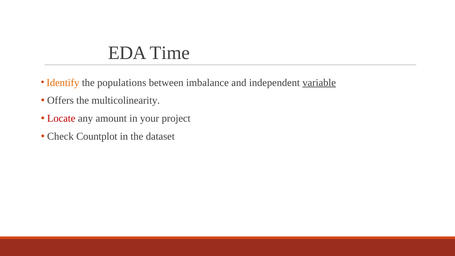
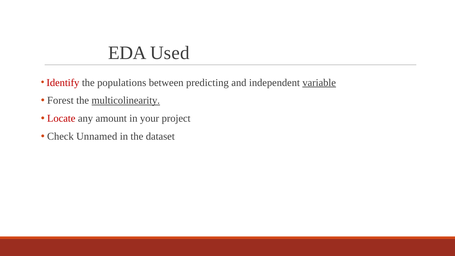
Time: Time -> Used
Identify colour: orange -> red
imbalance: imbalance -> predicting
Offers: Offers -> Forest
multicolinearity underline: none -> present
Countplot: Countplot -> Unnamed
